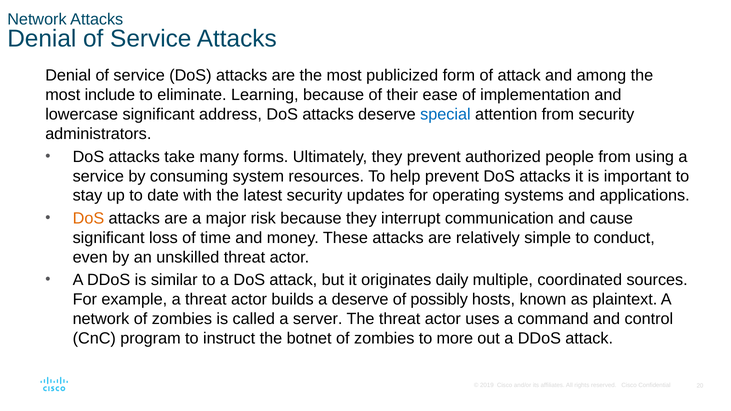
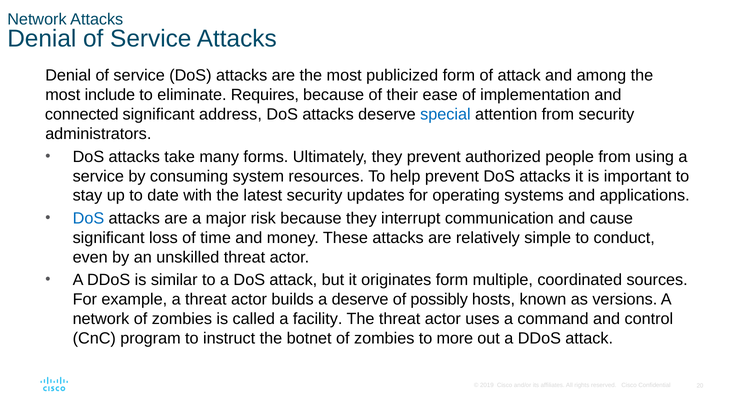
Learning: Learning -> Requires
lowercase: lowercase -> connected
DoS at (88, 218) colour: orange -> blue
originates daily: daily -> form
plaintext: plaintext -> versions
server: server -> facility
